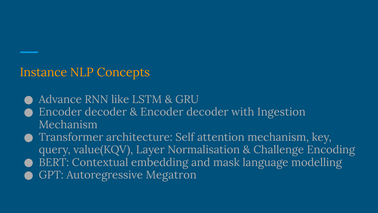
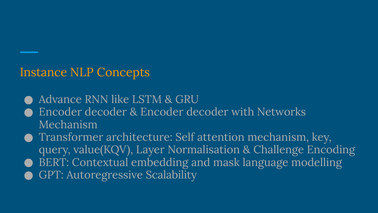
Ingestion: Ingestion -> Networks
Megatron: Megatron -> Scalability
